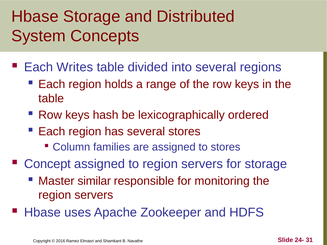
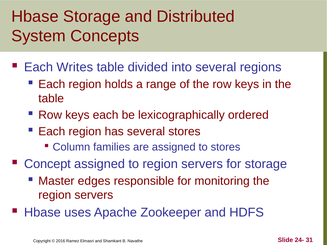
keys hash: hash -> each
similar: similar -> edges
